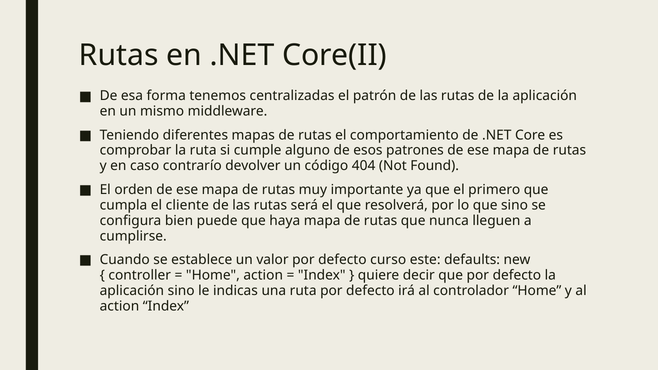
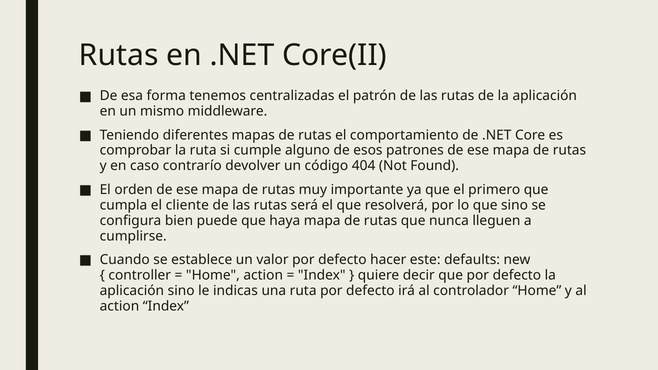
curso: curso -> hacer
